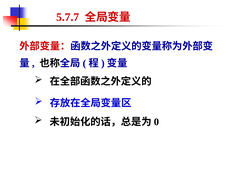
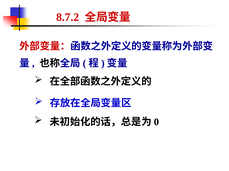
5.7.7: 5.7.7 -> 8.7.2
